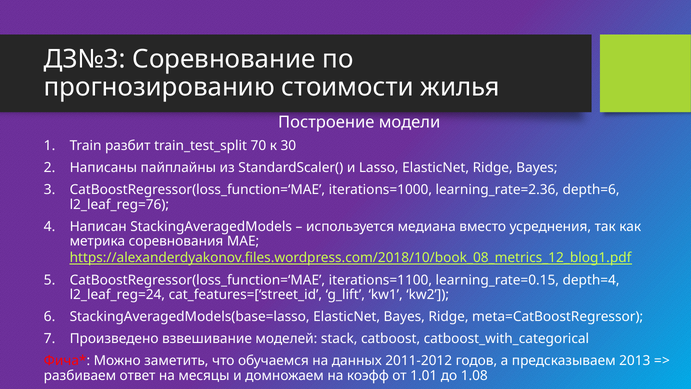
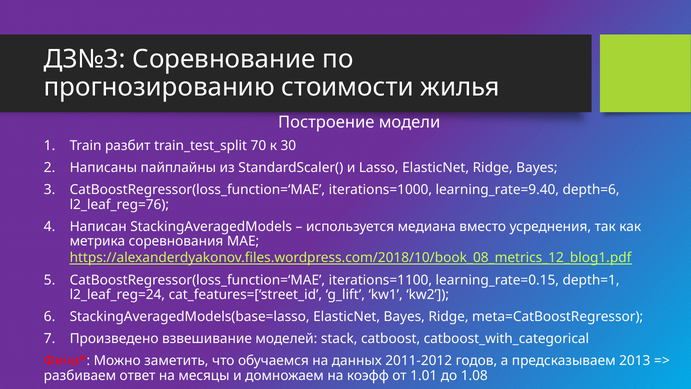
learning_rate=2.36: learning_rate=2.36 -> learning_rate=9.40
depth=4: depth=4 -> depth=1
